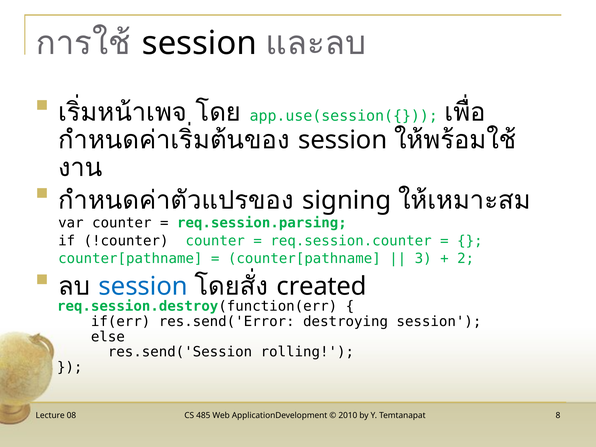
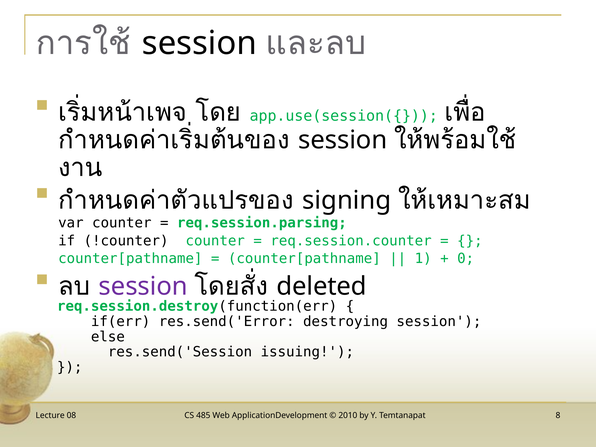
3: 3 -> 1
2: 2 -> 0
session at (143, 286) colour: blue -> purple
created: created -> deleted
rolling: rolling -> issuing
